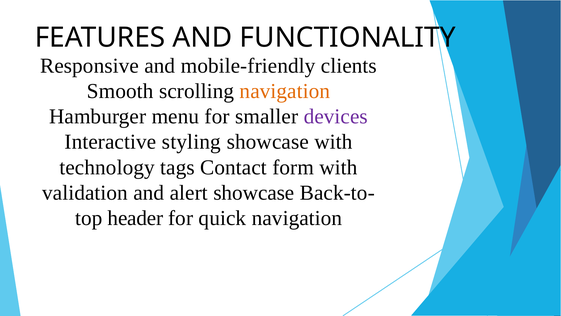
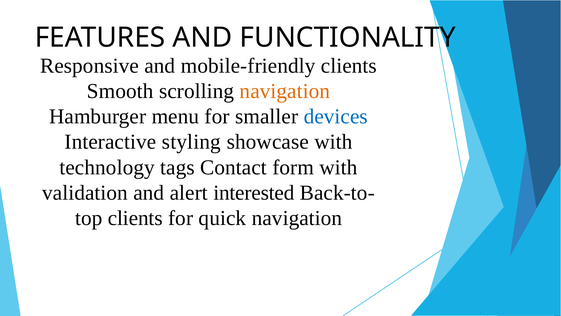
devices colour: purple -> blue
alert showcase: showcase -> interested
header at (135, 218): header -> clients
